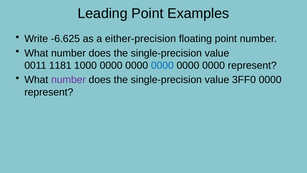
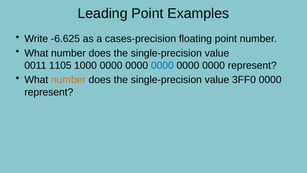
either-precision: either-precision -> cases-precision
1181: 1181 -> 1105
number at (68, 80) colour: purple -> orange
